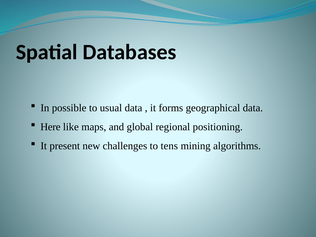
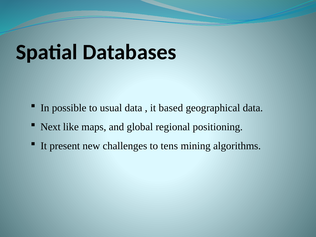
forms: forms -> based
Here: Here -> Next
